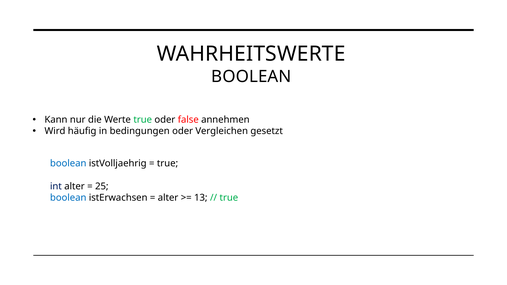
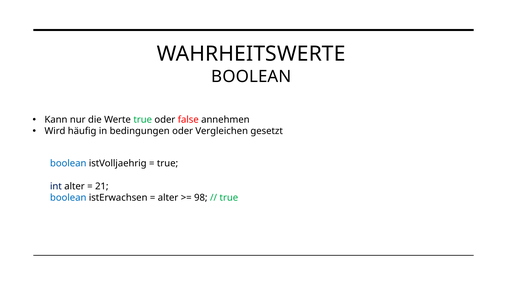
25: 25 -> 21
13: 13 -> 98
